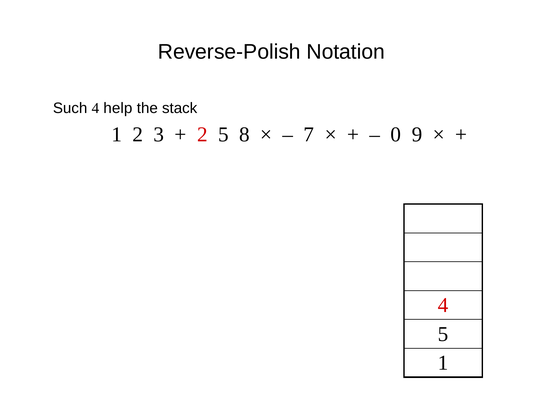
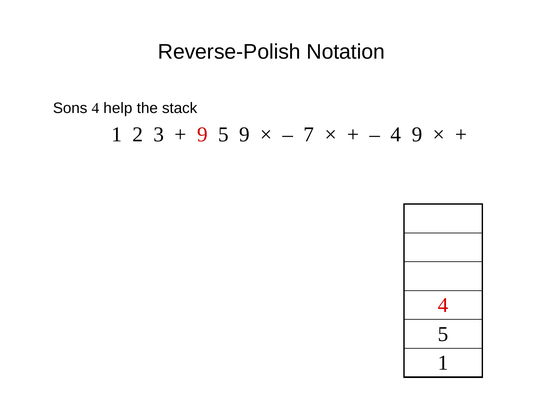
Such: Such -> Sons
2 at (202, 134): 2 -> 9
5 8: 8 -> 9
0 at (396, 134): 0 -> 4
